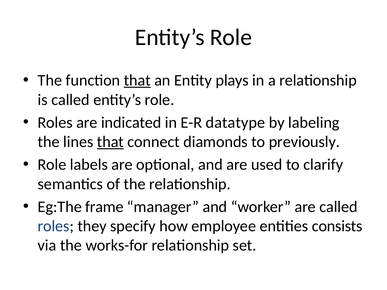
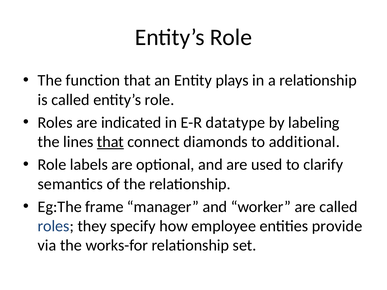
that at (137, 80) underline: present -> none
previously: previously -> additional
consists: consists -> provide
